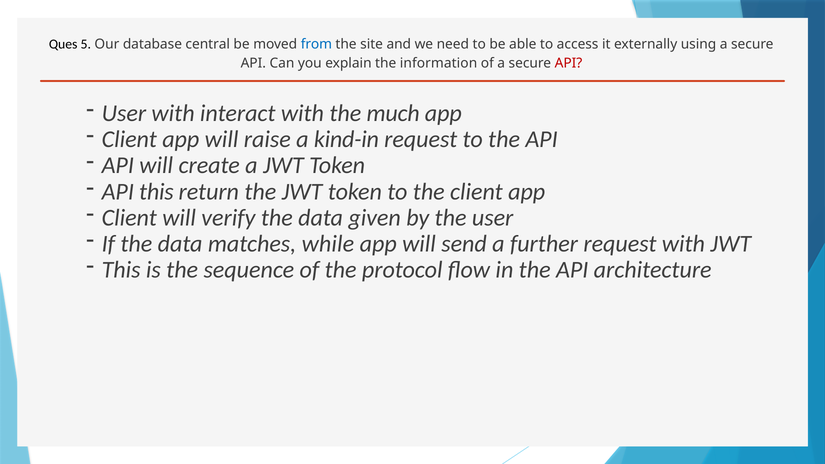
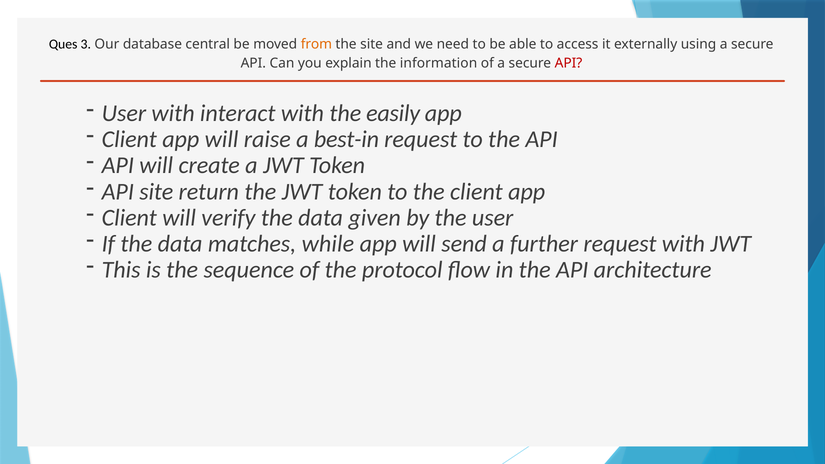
5: 5 -> 3
from colour: blue -> orange
much: much -> easily
kind-in: kind-in -> best-in
API this: this -> site
